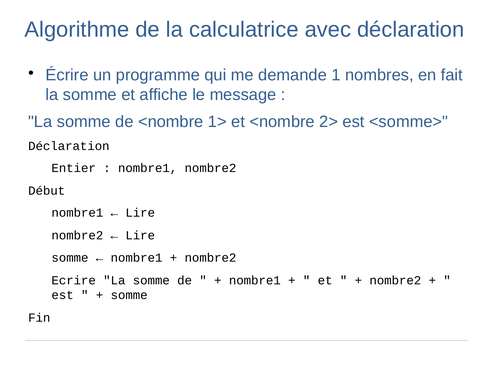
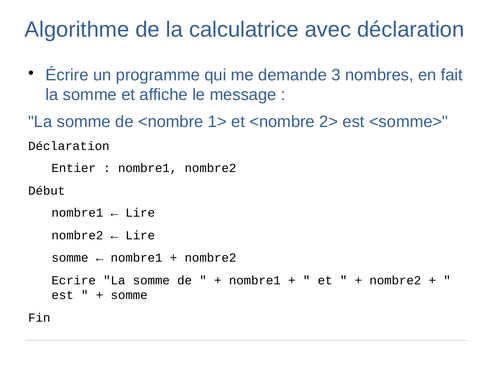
1: 1 -> 3
